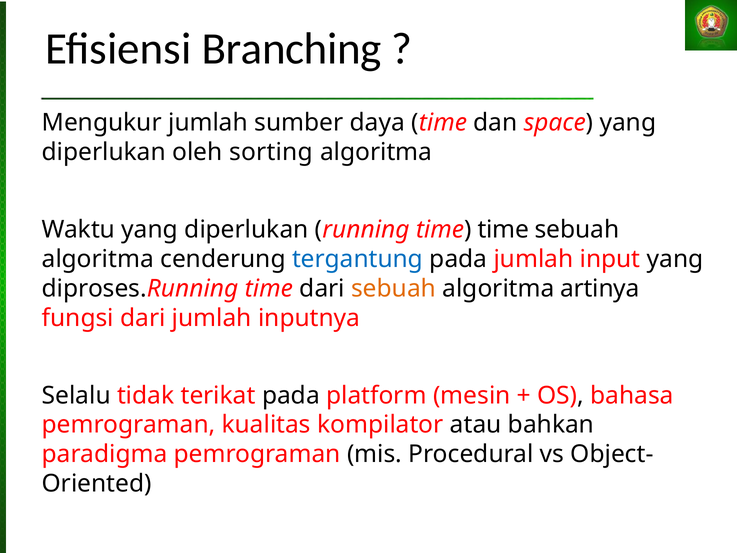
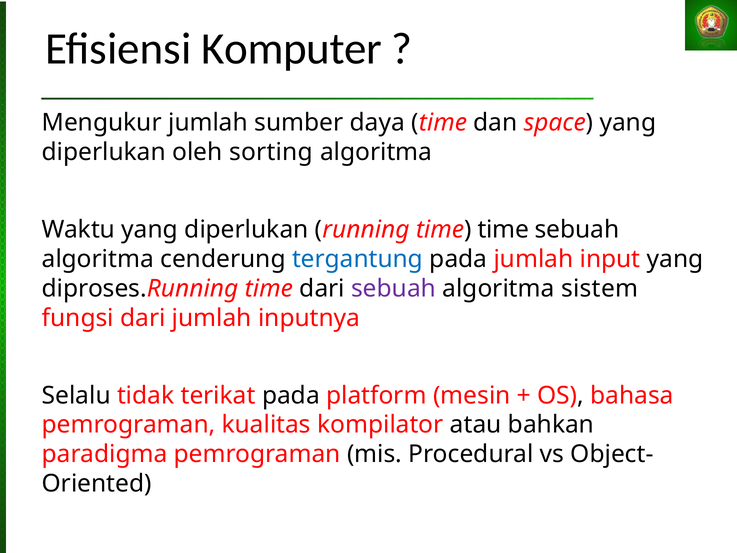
Branching: Branching -> Komputer
sebuah at (394, 288) colour: orange -> purple
artinya: artinya -> sistem
